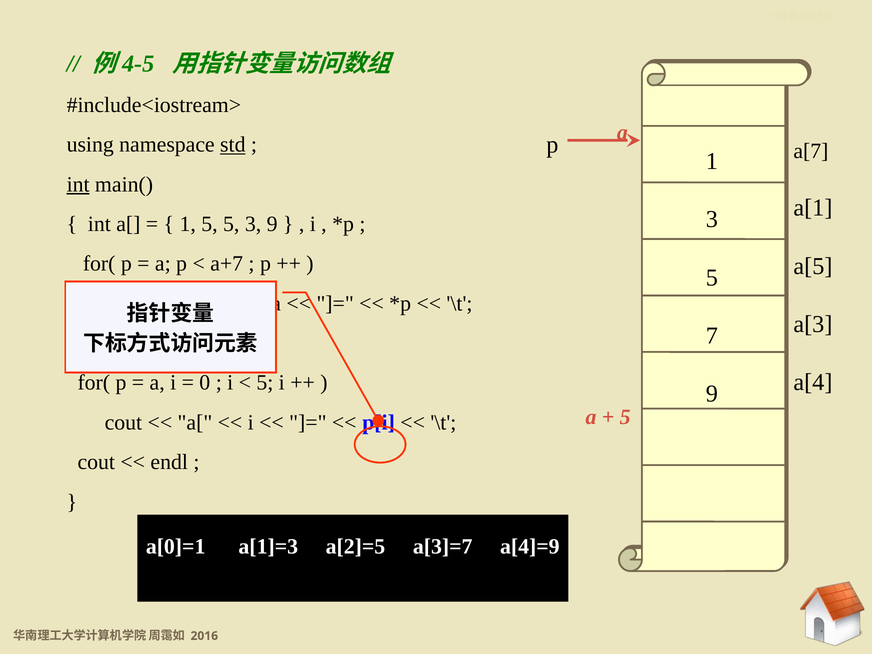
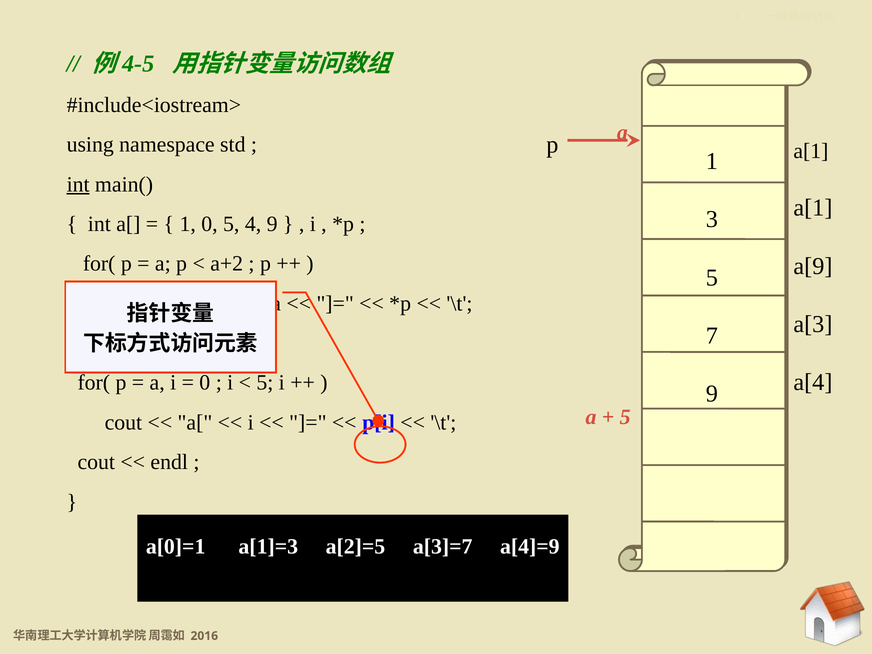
std underline: present -> none
a[7 at (811, 151): a[7 -> a[1
1 5: 5 -> 0
5 3: 3 -> 4
a+7: a+7 -> a+2
a[5: a[5 -> a[9
